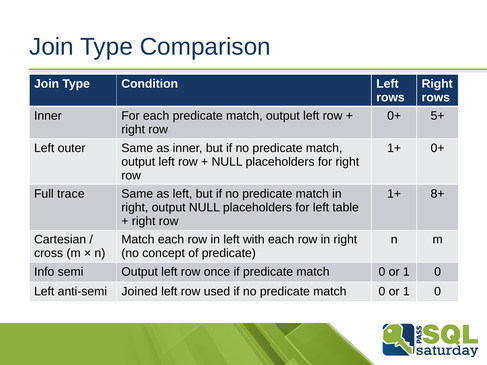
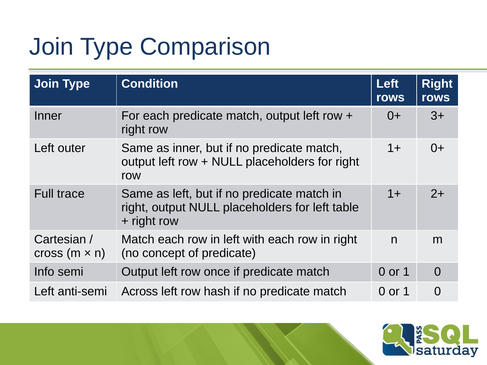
5+: 5+ -> 3+
8+: 8+ -> 2+
Joined: Joined -> Across
used: used -> hash
